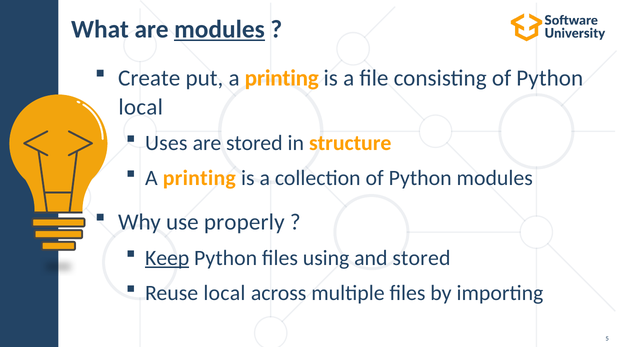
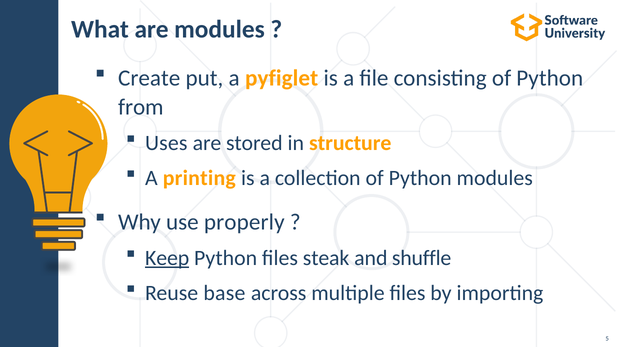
modules at (220, 29) underline: present -> none
put a printing: printing -> pyfiglet
local at (141, 107): local -> from
using: using -> steak
and stored: stored -> shuffle
Reuse local: local -> base
